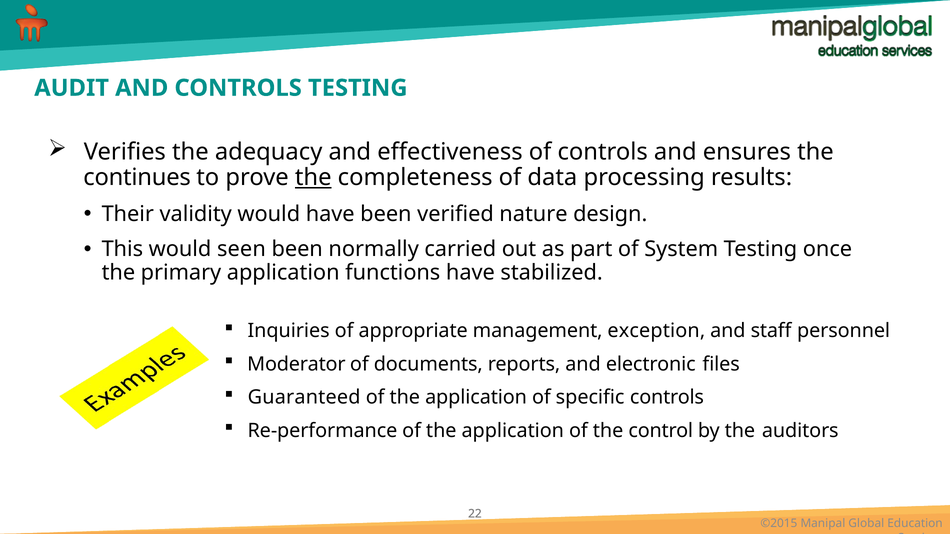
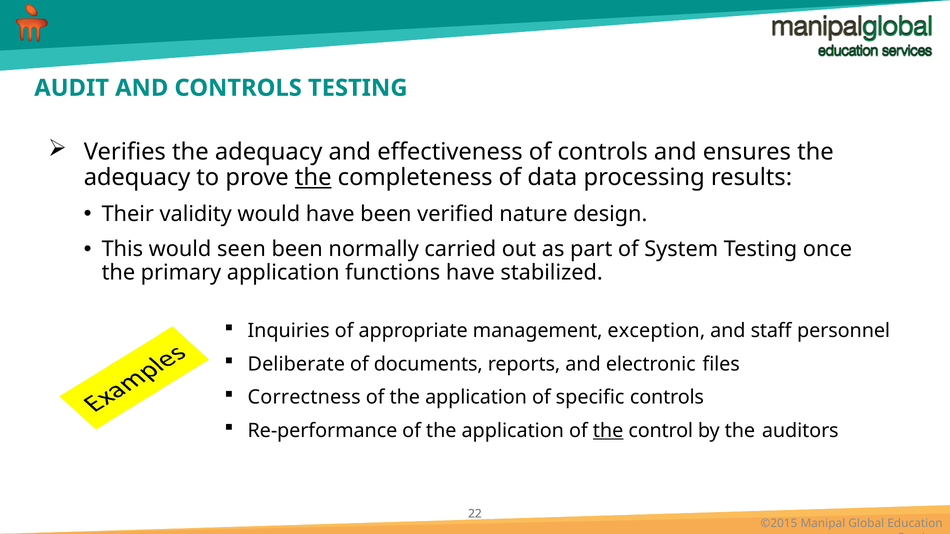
continues at (137, 178): continues -> adequacy
Moderator: Moderator -> Deliberate
Guaranteed: Guaranteed -> Correctness
the at (608, 431) underline: none -> present
